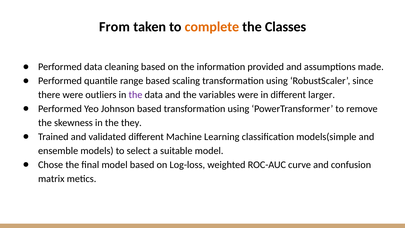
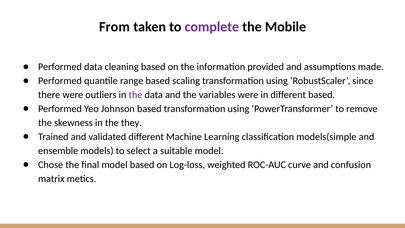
complete colour: orange -> purple
Classes: Classes -> Mobile
different larger: larger -> based
